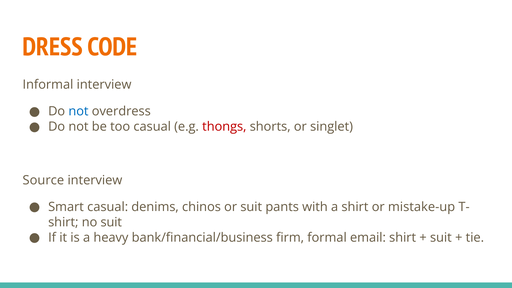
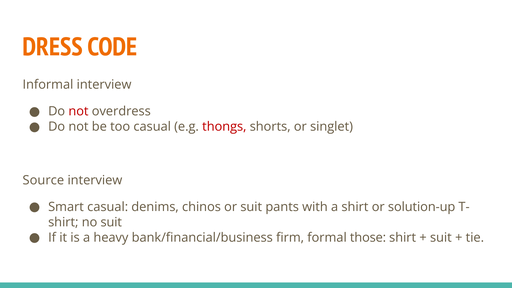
not at (79, 111) colour: blue -> red
mistake-up: mistake-up -> solution-up
email: email -> those
